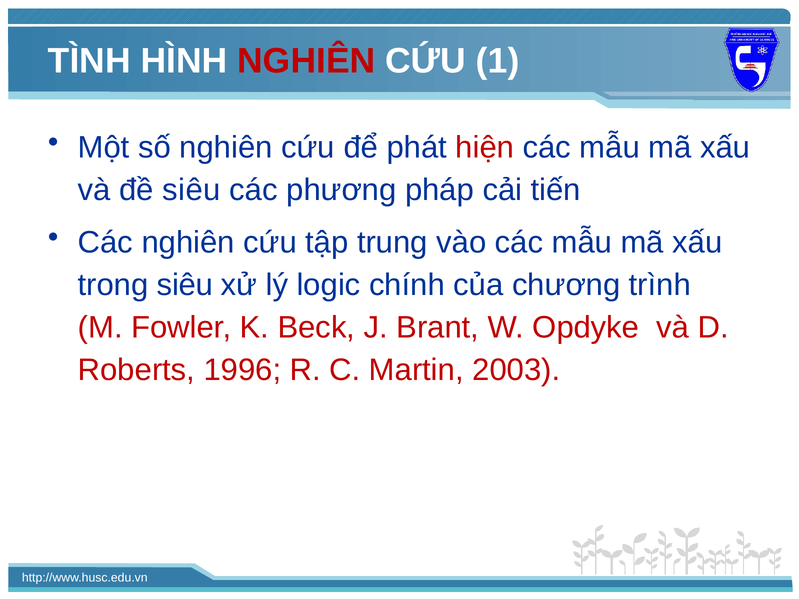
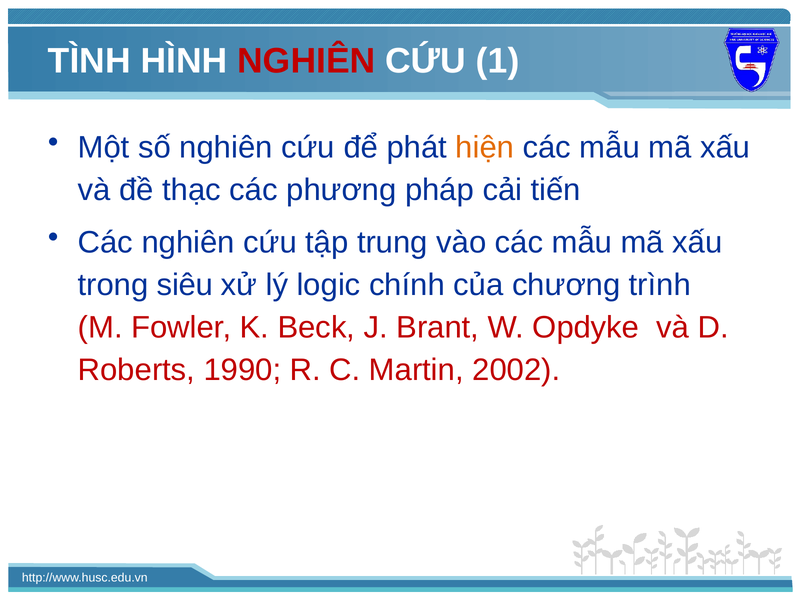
hiện colour: red -> orange
đề siêu: siêu -> thạc
1996: 1996 -> 1990
2003: 2003 -> 2002
